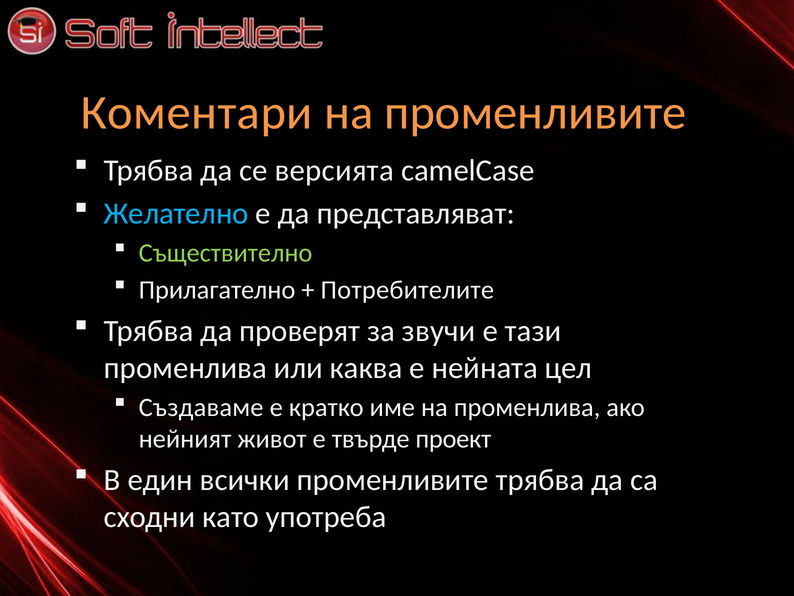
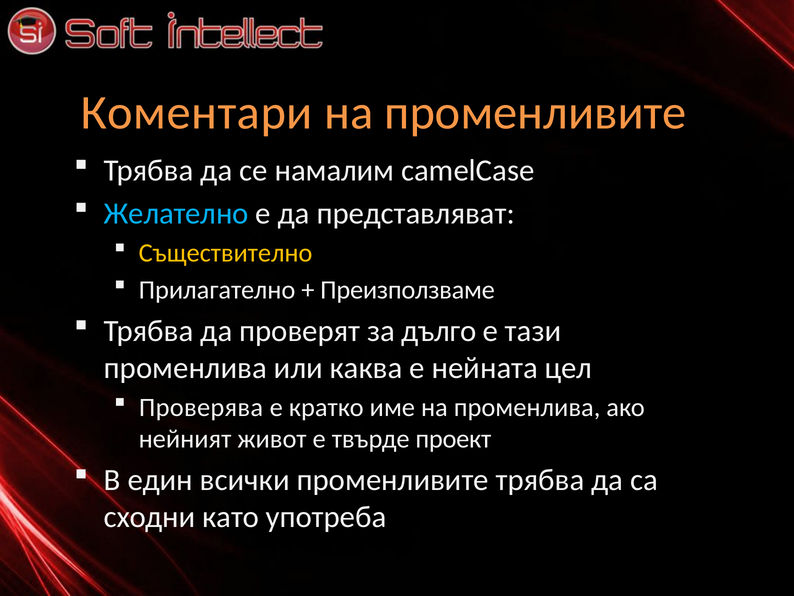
версията: версията -> намалим
Съществително colour: light green -> yellow
Потребителите: Потребителите -> Преизползваме
звучи: звучи -> дълго
Създаваме: Създаваме -> Проверява
